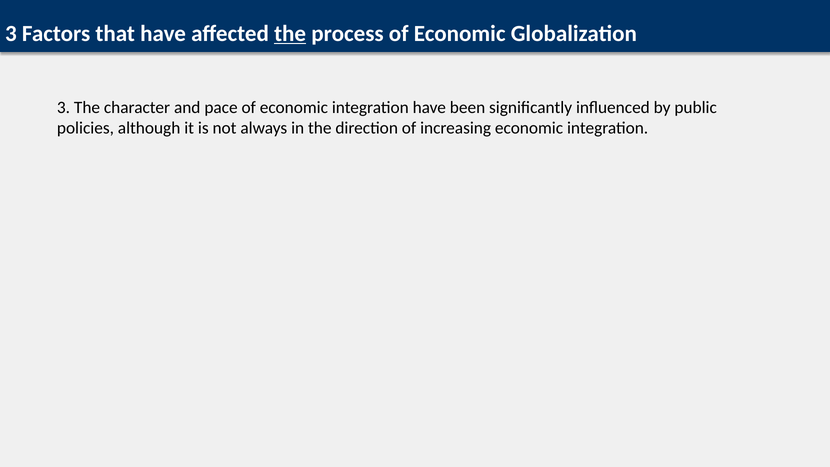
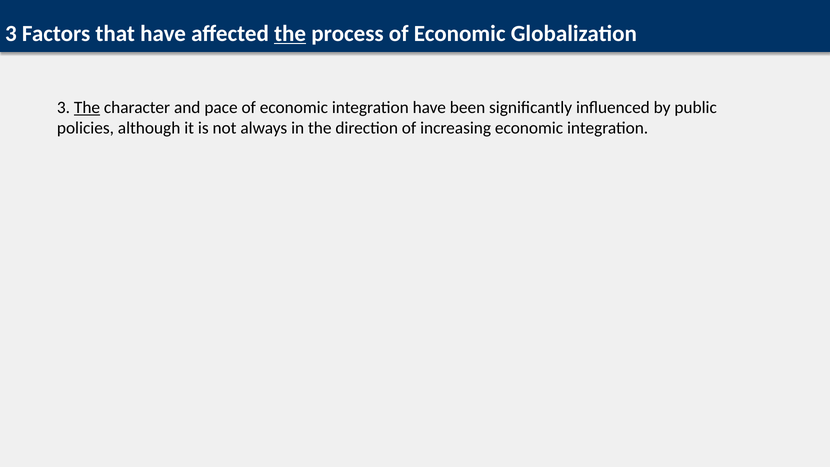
The at (87, 107) underline: none -> present
